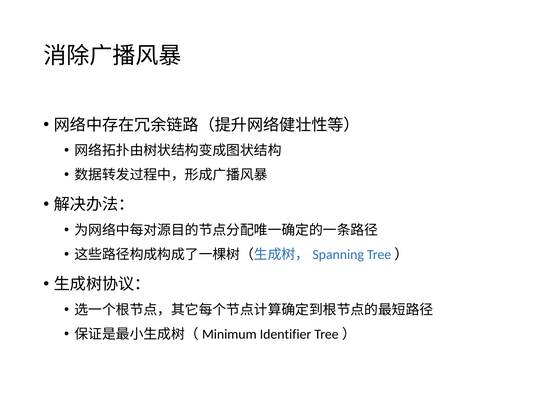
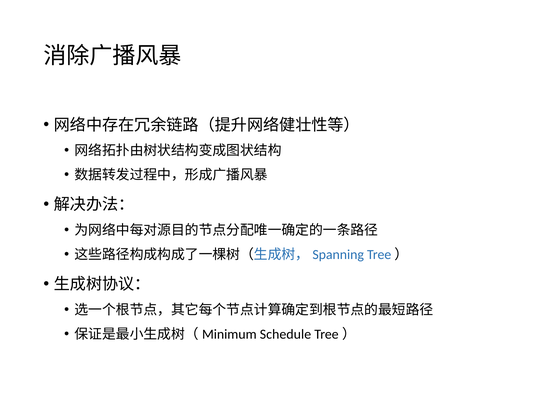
Identifier: Identifier -> Schedule
